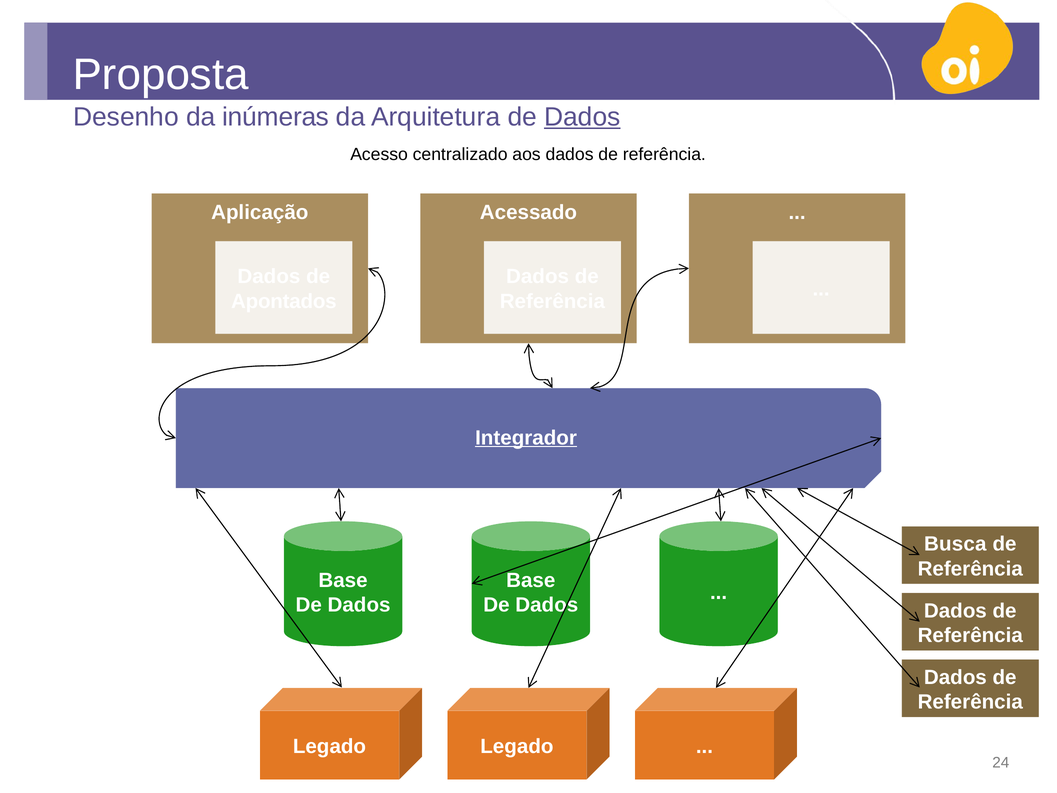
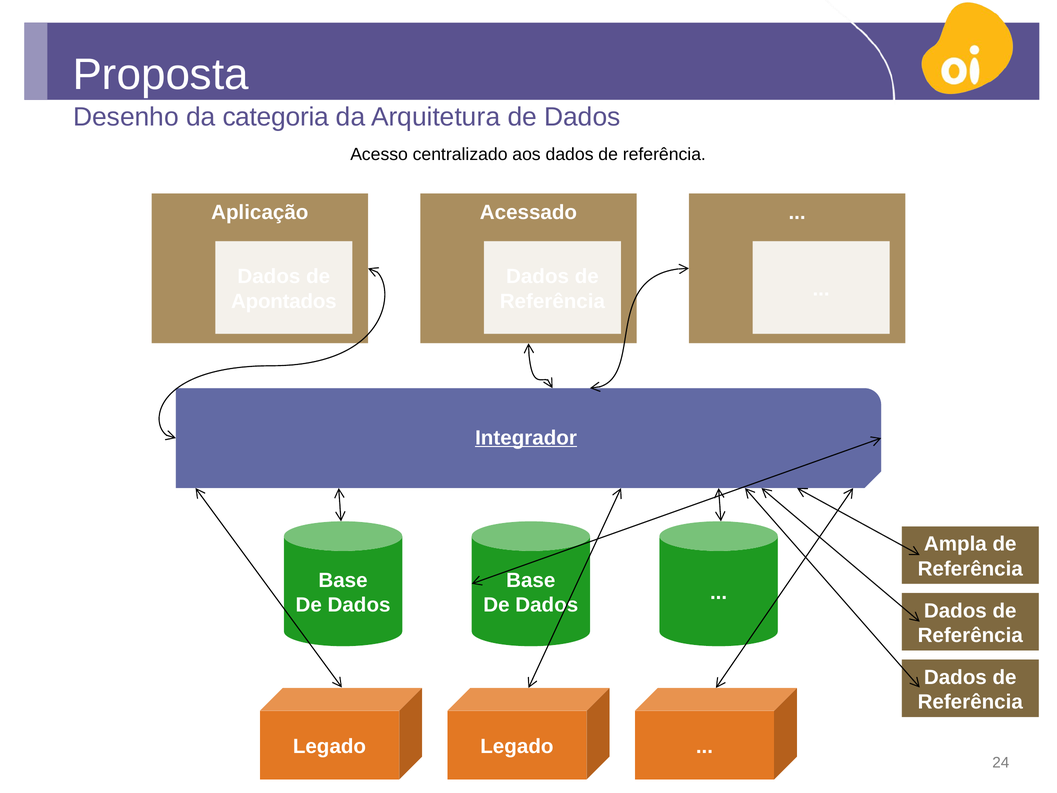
inúmeras: inúmeras -> categoria
Dados at (582, 117) underline: present -> none
Busca: Busca -> Ampla
